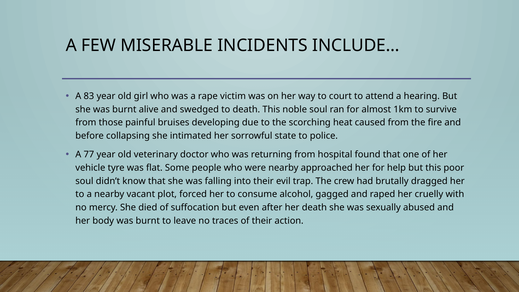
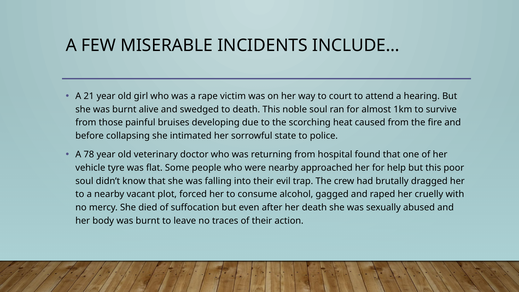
83: 83 -> 21
77: 77 -> 78
